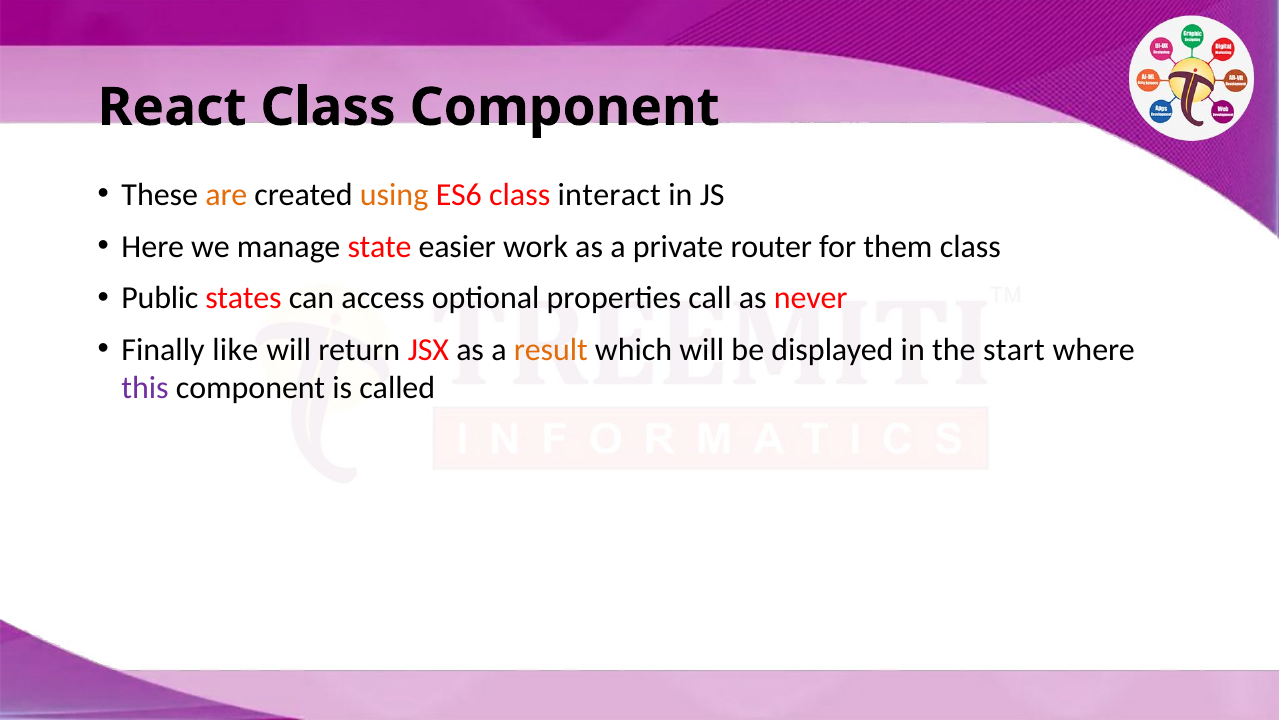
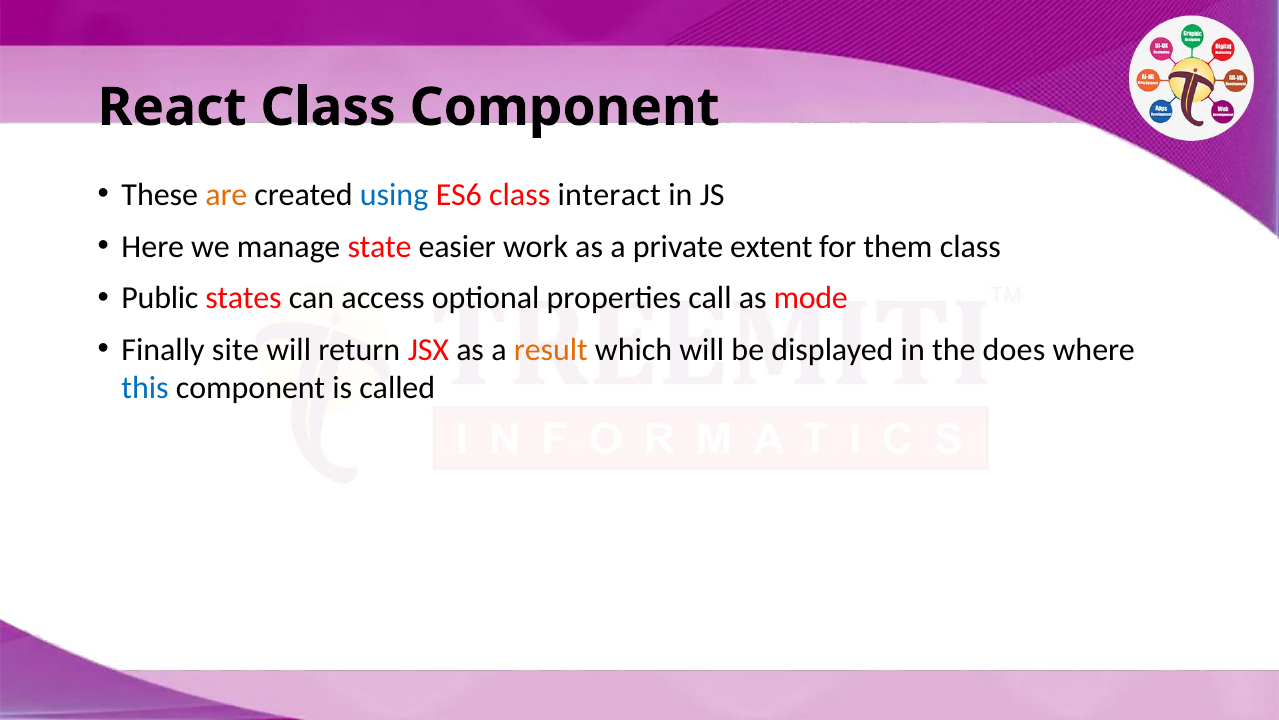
using colour: orange -> blue
router: router -> extent
never: never -> mode
like: like -> site
start: start -> does
this colour: purple -> blue
